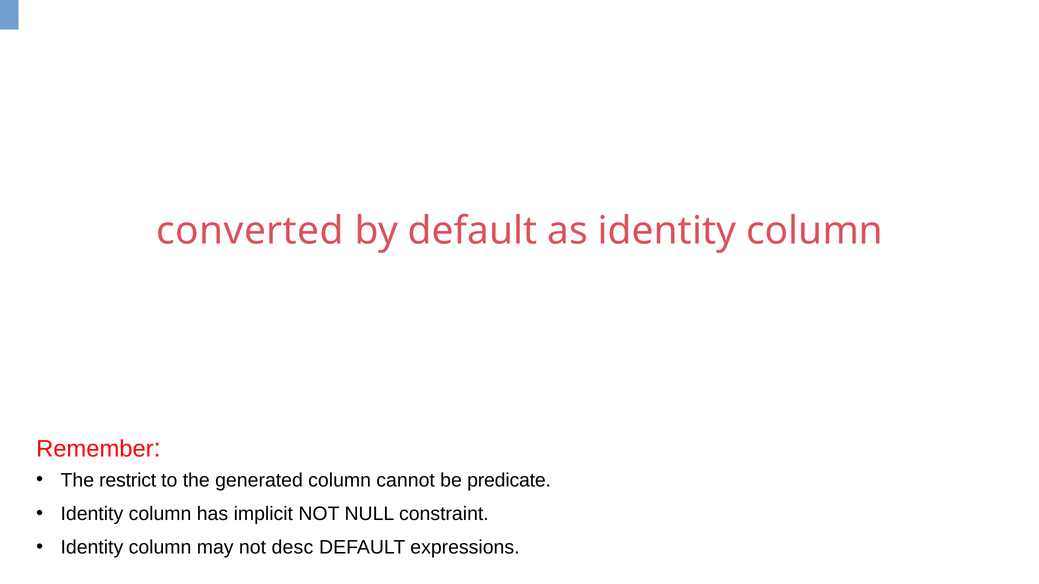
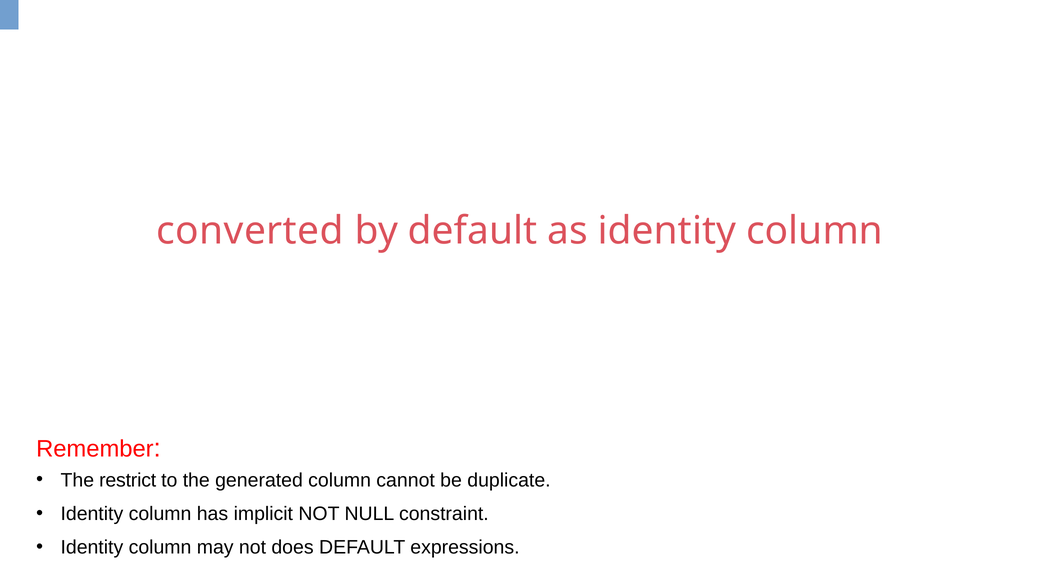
predicate: predicate -> duplicate
desc: desc -> does
